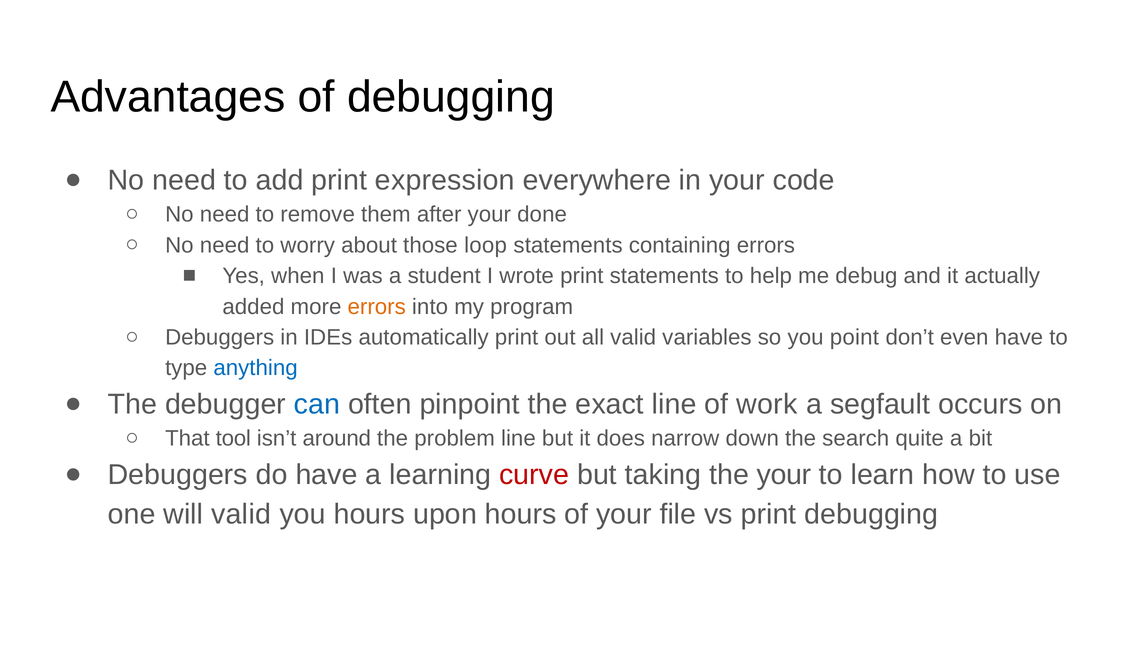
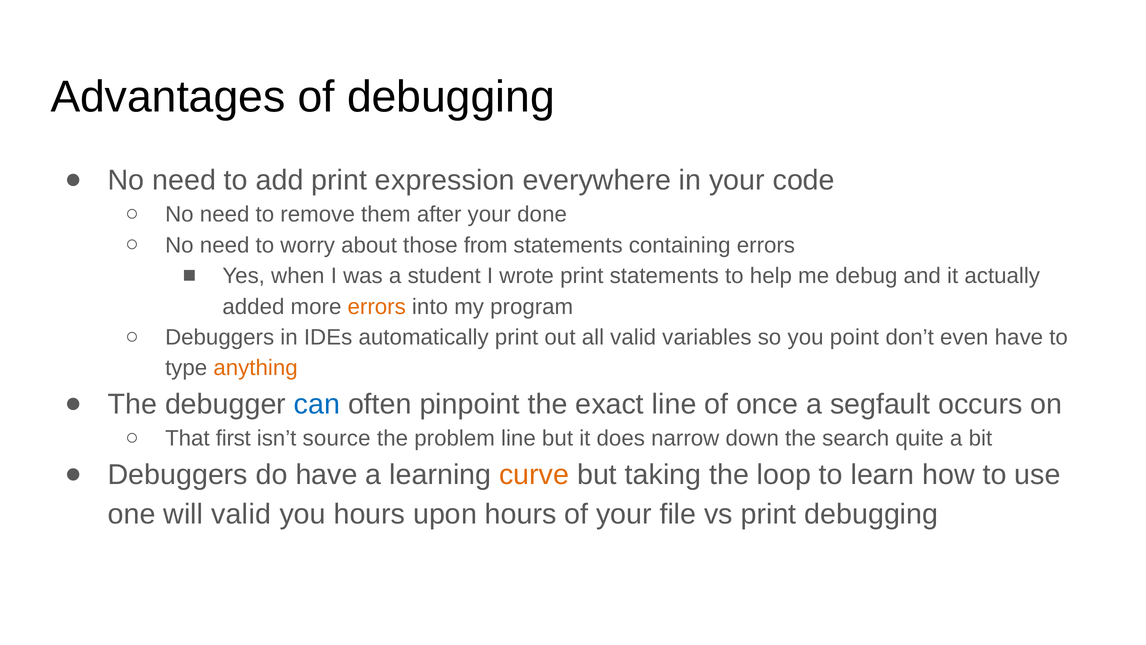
loop: loop -> from
anything colour: blue -> orange
work: work -> once
tool: tool -> first
around: around -> source
curve colour: red -> orange
the your: your -> loop
